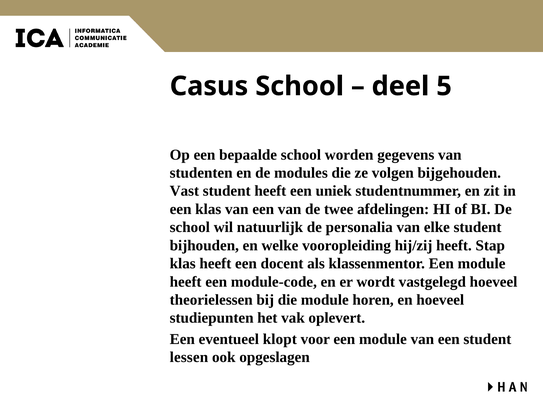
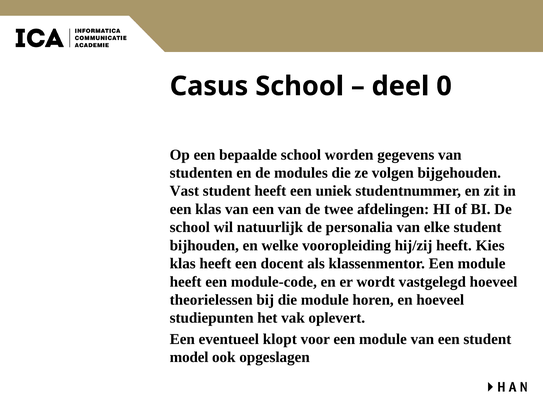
5: 5 -> 0
Stap: Stap -> Kies
lessen: lessen -> model
